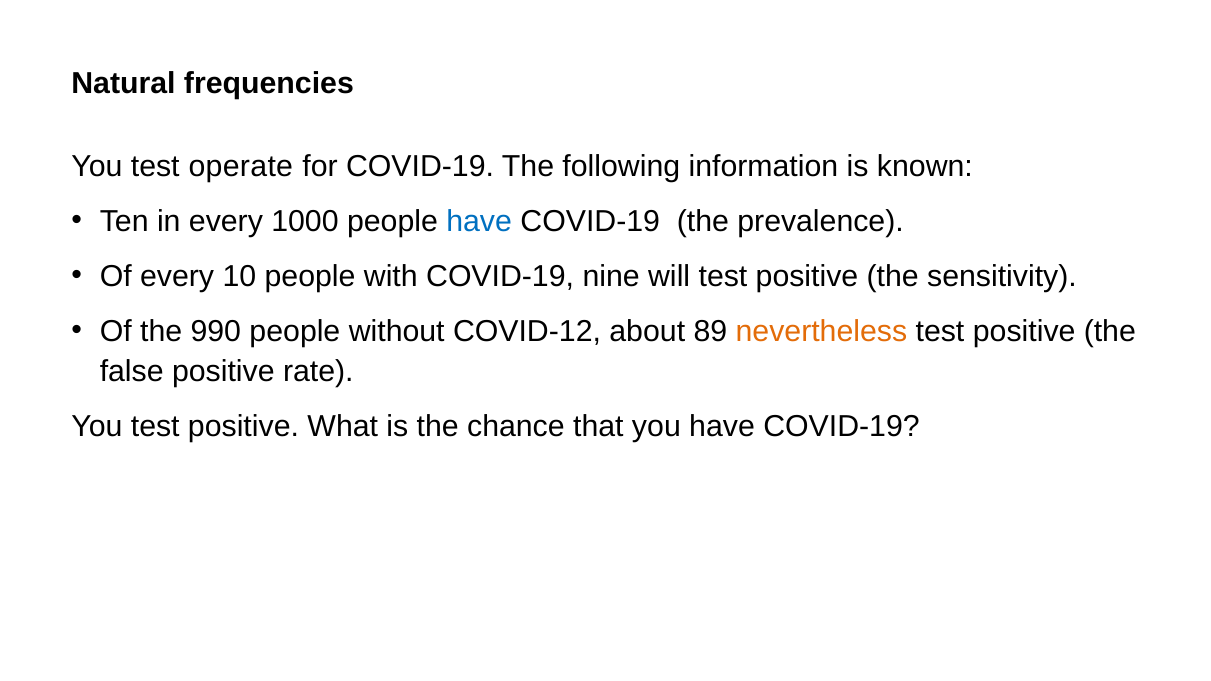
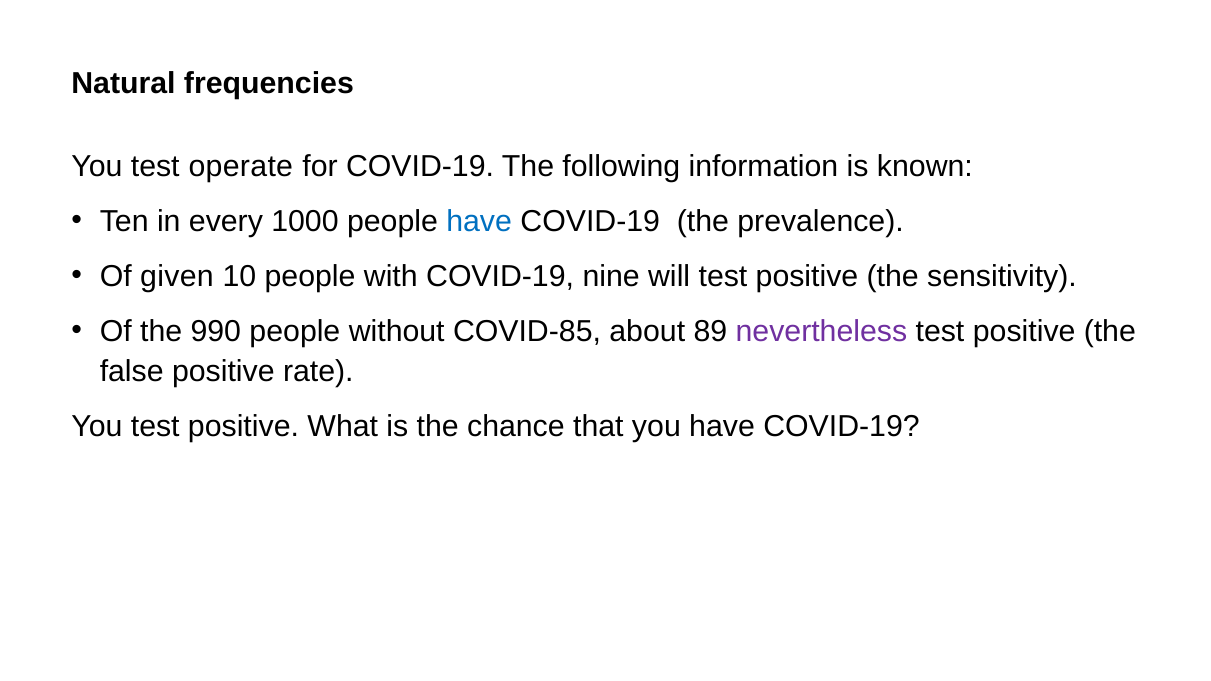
Of every: every -> given
COVID-12: COVID-12 -> COVID-85
nevertheless colour: orange -> purple
